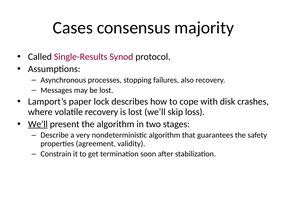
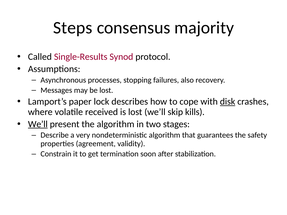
Cases: Cases -> Steps
disk underline: none -> present
volatile recovery: recovery -> received
loss: loss -> kills
